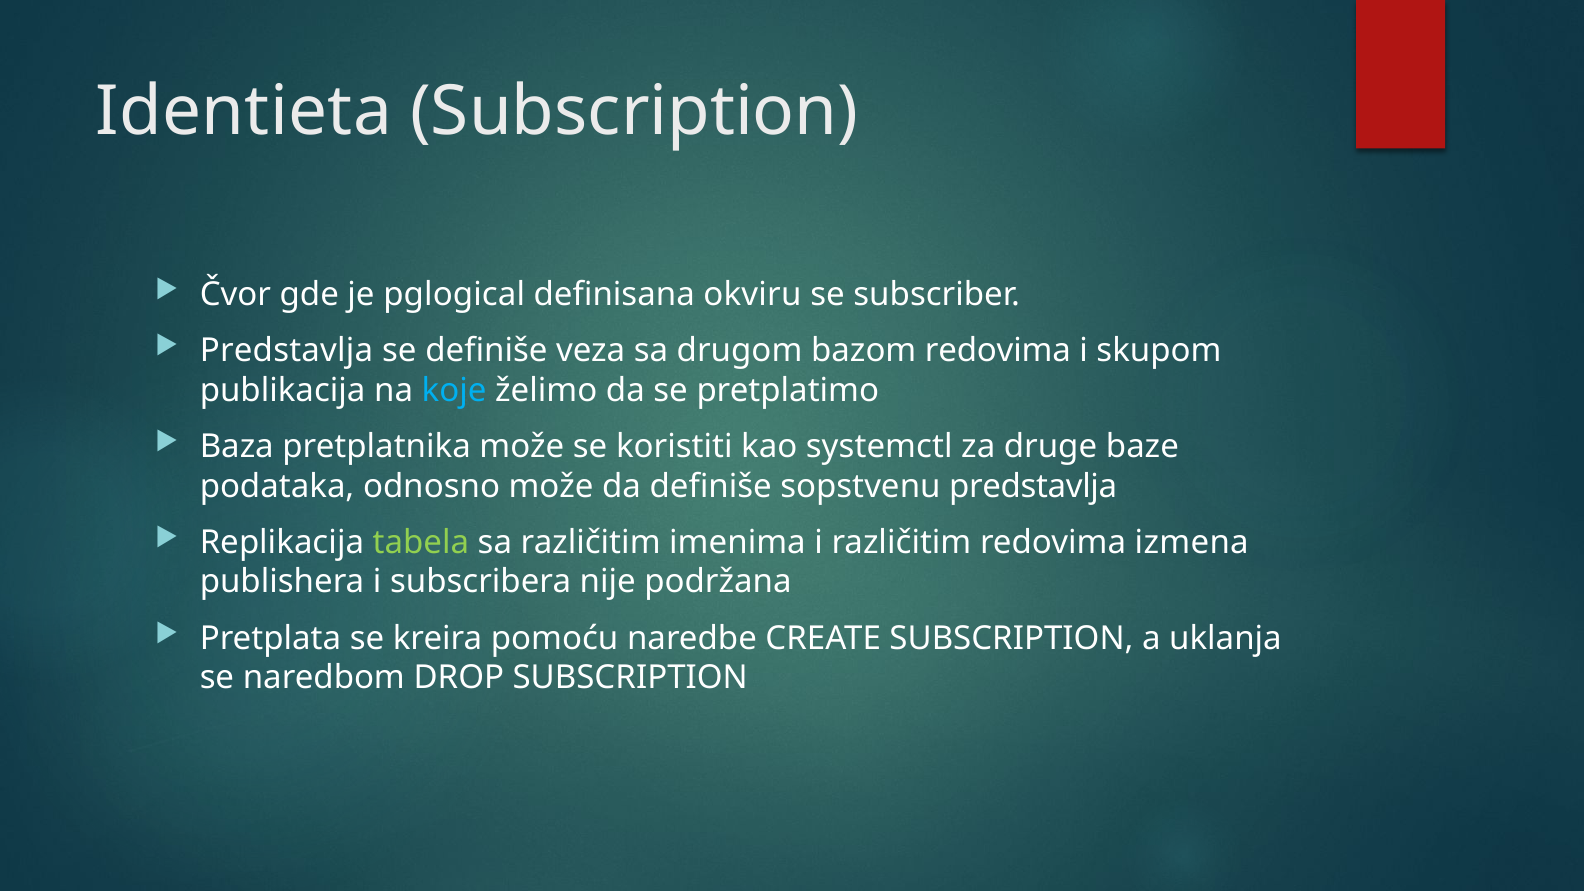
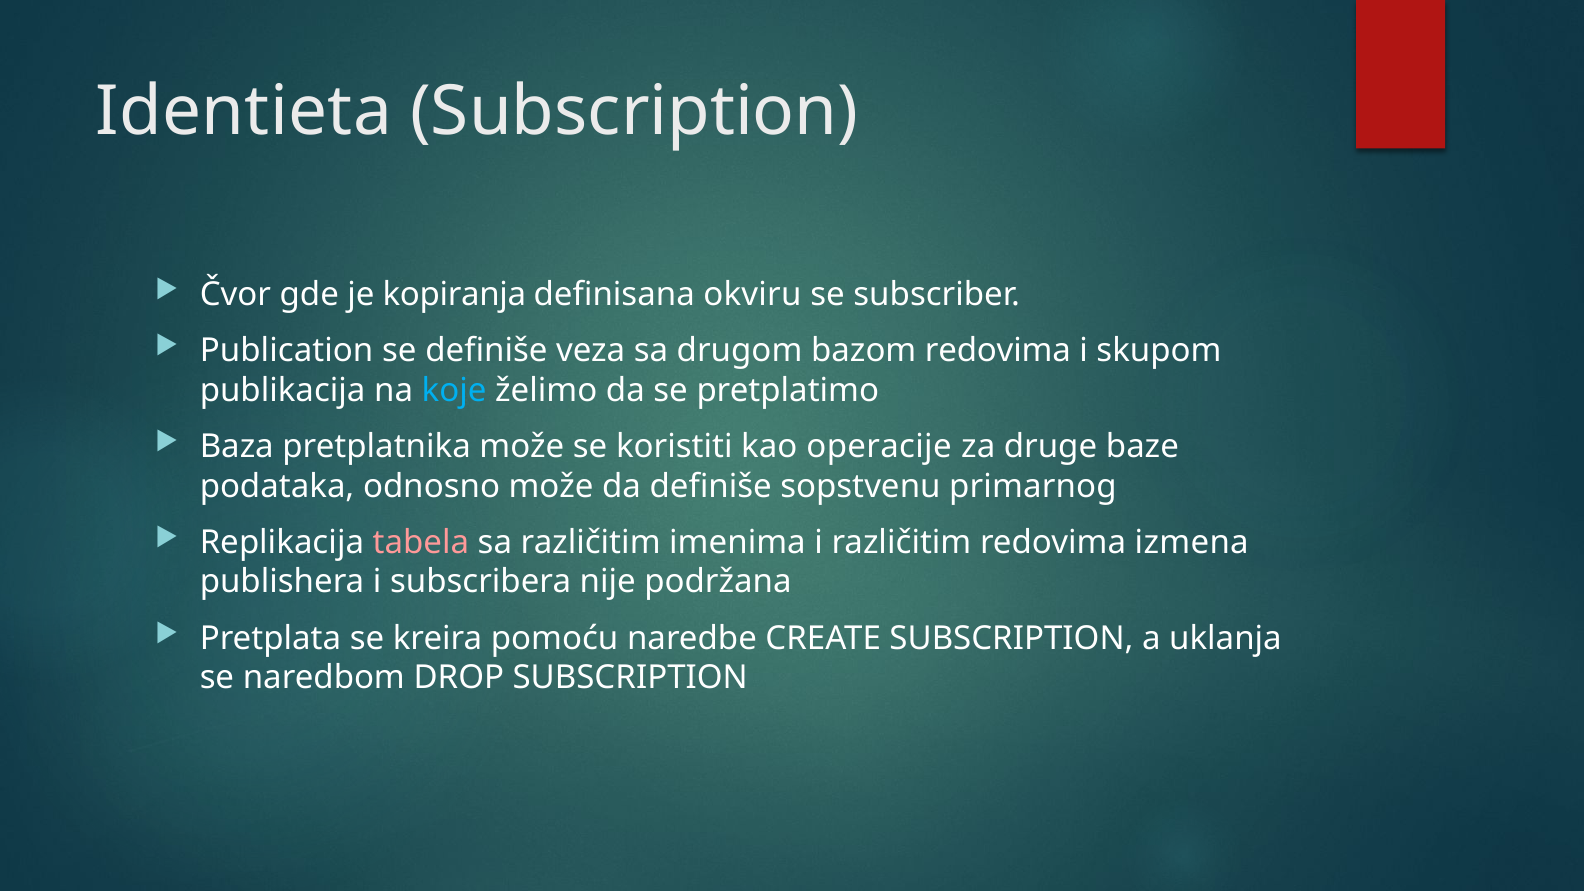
pglogical: pglogical -> kopiranja
Predstavlja at (287, 351): Predstavlja -> Publication
systemctl: systemctl -> operacije
sopstvenu predstavlja: predstavlja -> primarnog
tabela colour: light green -> pink
